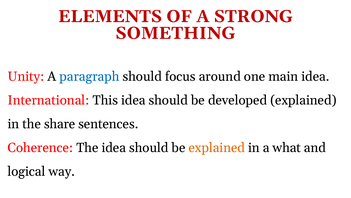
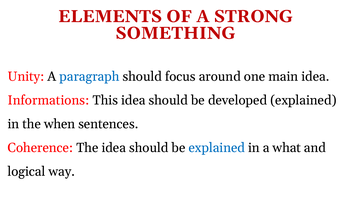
International: International -> Informations
share: share -> when
explained at (217, 147) colour: orange -> blue
